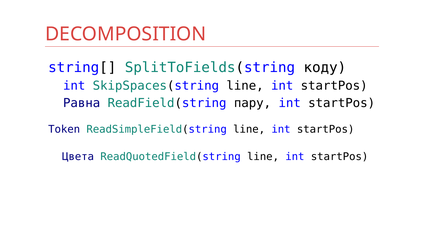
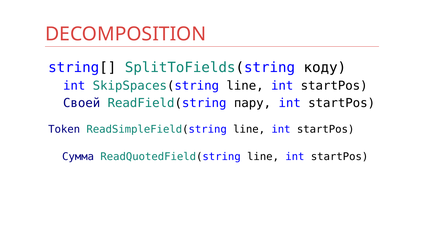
Равна: Равна -> Своей
Цвета: Цвета -> Сумма
